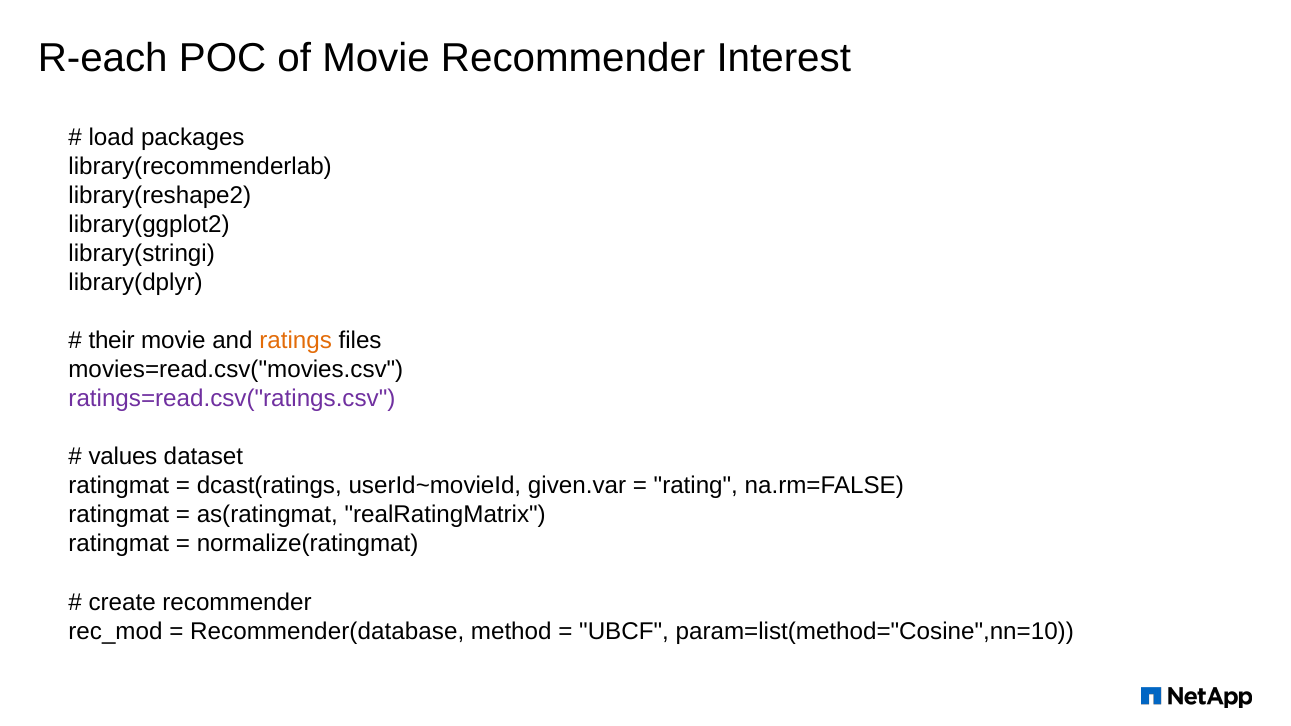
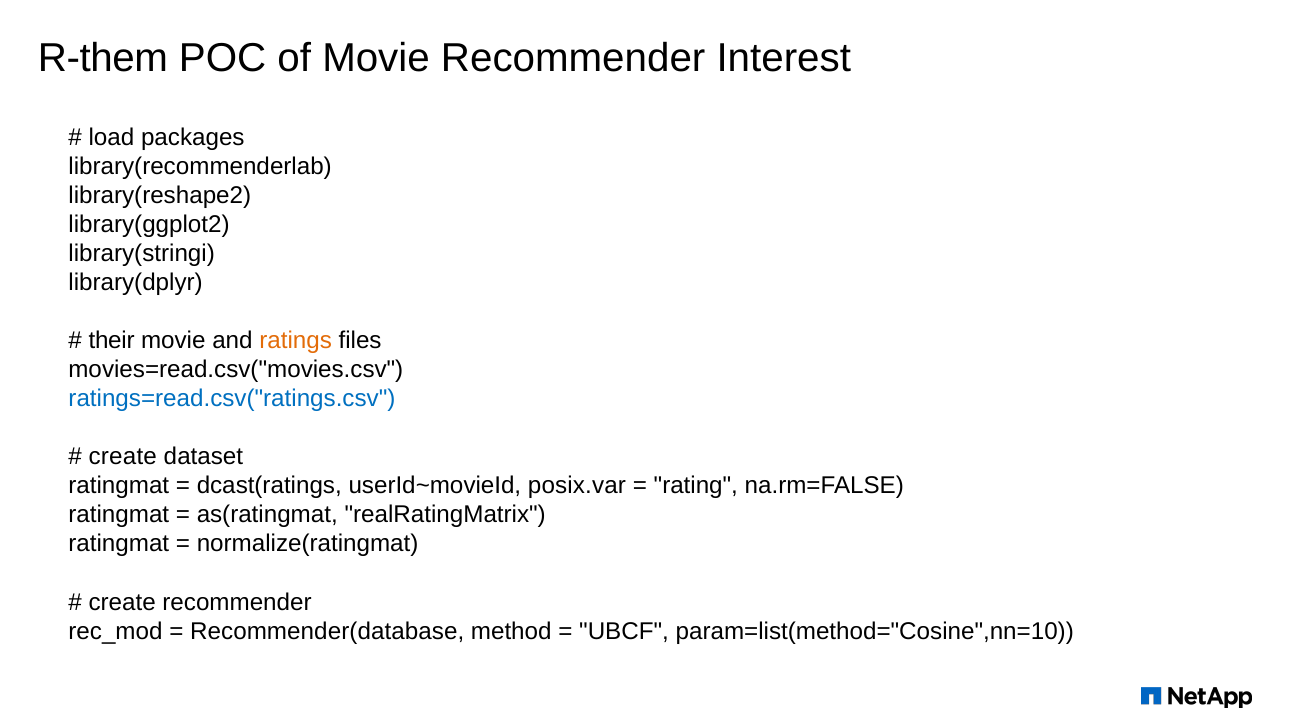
R-each: R-each -> R-them
ratings=read.csv("ratings.csv colour: purple -> blue
values at (123, 457): values -> create
given.var: given.var -> posix.var
